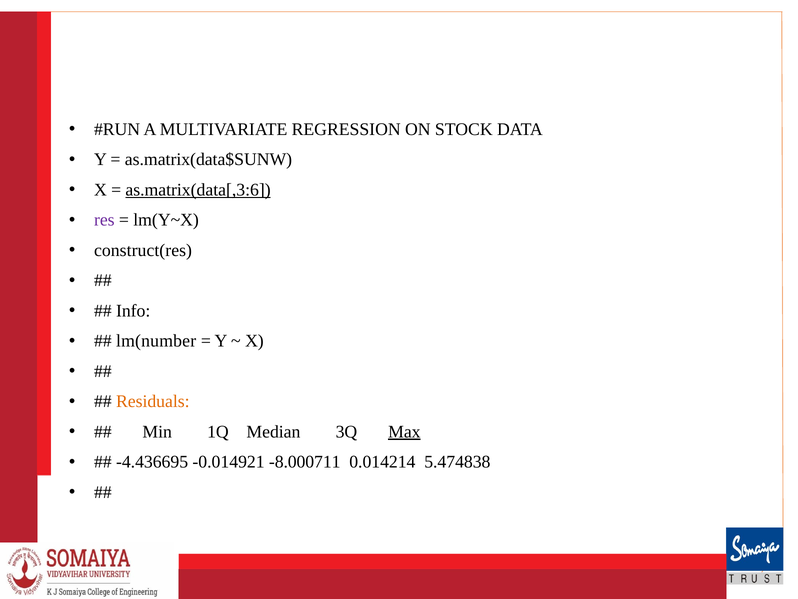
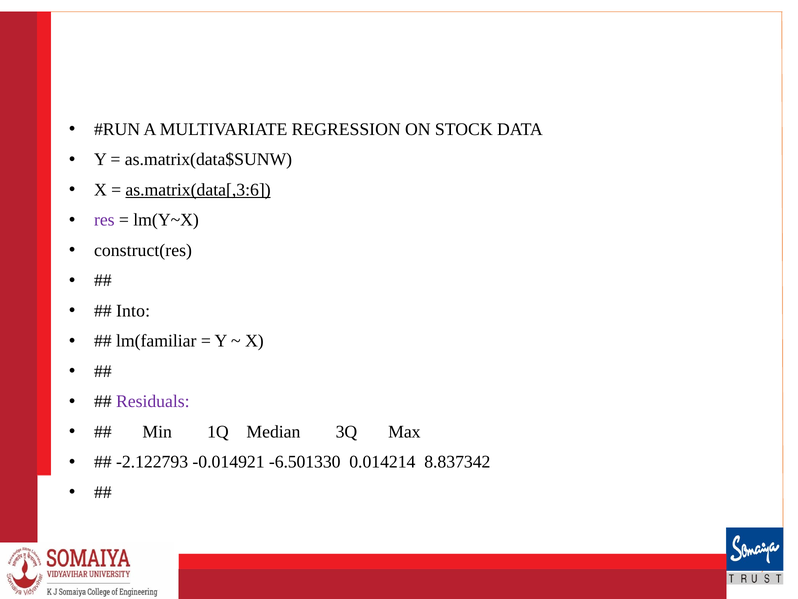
Info: Info -> Into
lm(number: lm(number -> lm(familiar
Residuals colour: orange -> purple
Max underline: present -> none
-4.436695: -4.436695 -> -2.122793
-8.000711: -8.000711 -> -6.501330
5.474838: 5.474838 -> 8.837342
